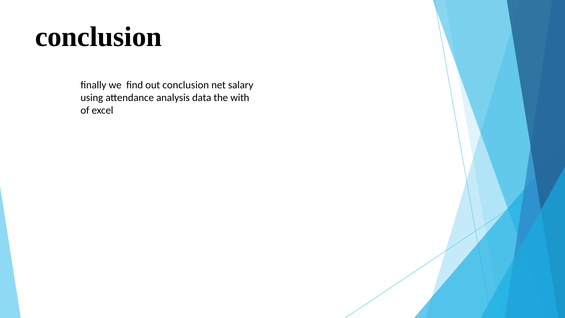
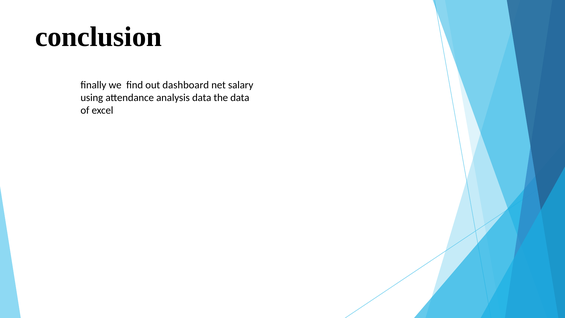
out conclusion: conclusion -> dashboard
the with: with -> data
